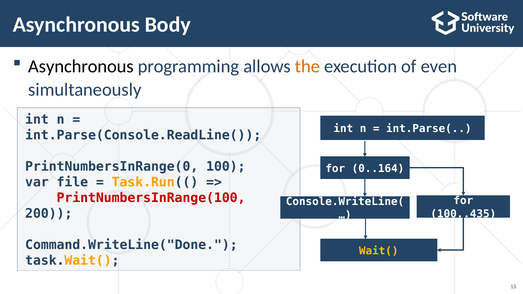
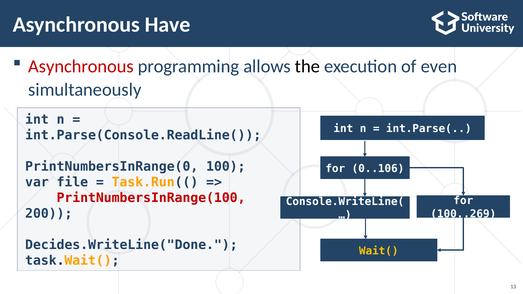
Body: Body -> Have
Asynchronous at (81, 66) colour: black -> red
the colour: orange -> black
0..164: 0..164 -> 0..106
100..435: 100..435 -> 100..269
Command.WriteLine("Done: Command.WriteLine("Done -> Decides.WriteLine("Done
